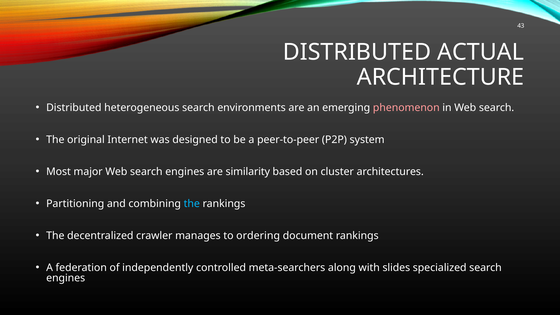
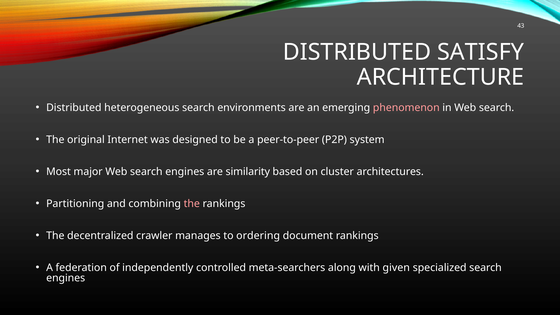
ACTUAL: ACTUAL -> SATISFY
the at (192, 204) colour: light blue -> pink
slides: slides -> given
